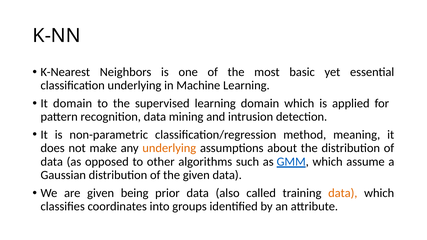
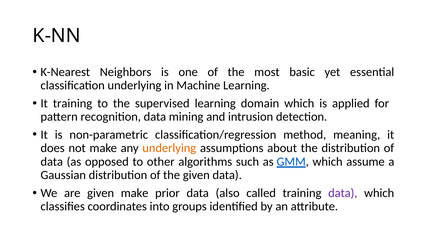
It domain: domain -> training
given being: being -> make
data at (343, 193) colour: orange -> purple
